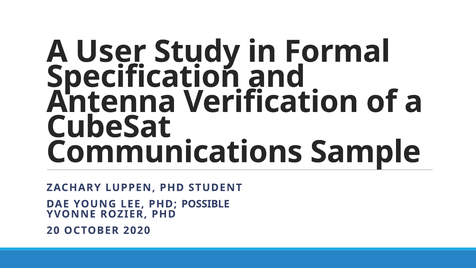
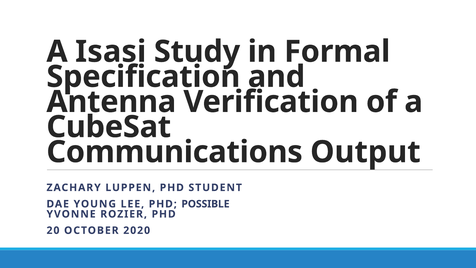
User: User -> Isasi
Sample: Sample -> Output
